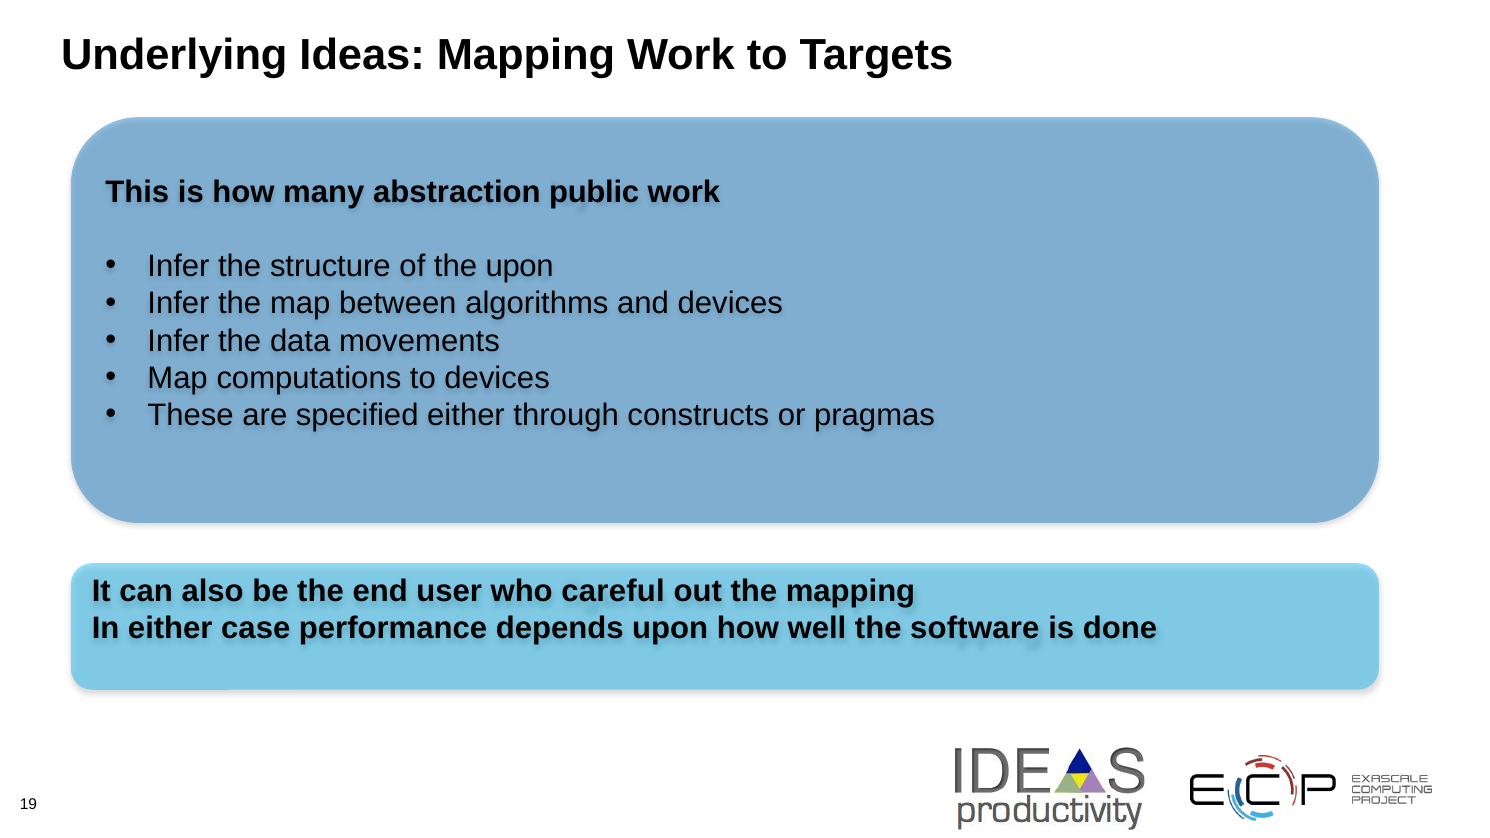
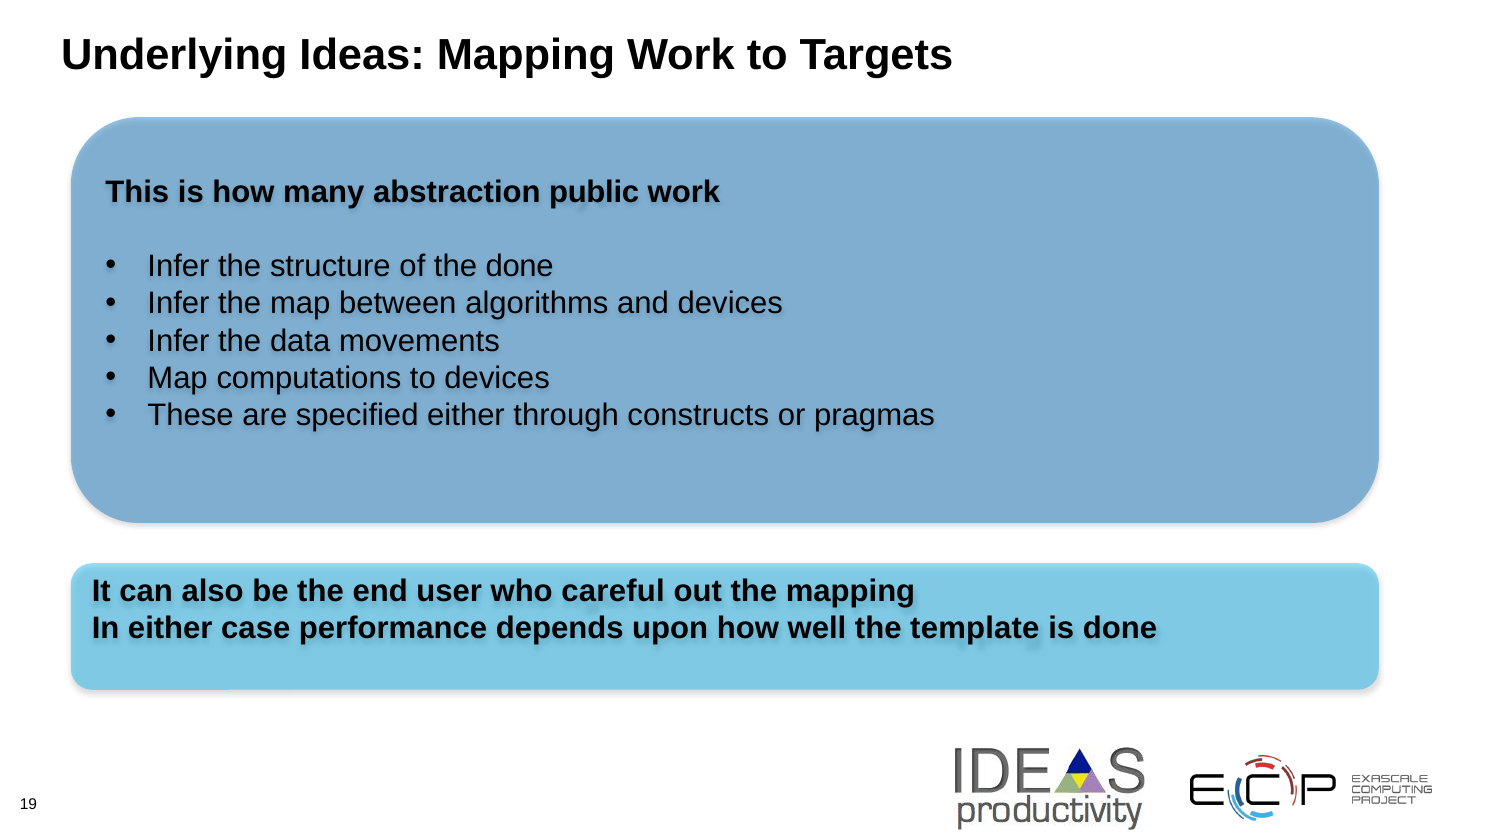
the upon: upon -> done
software: software -> template
